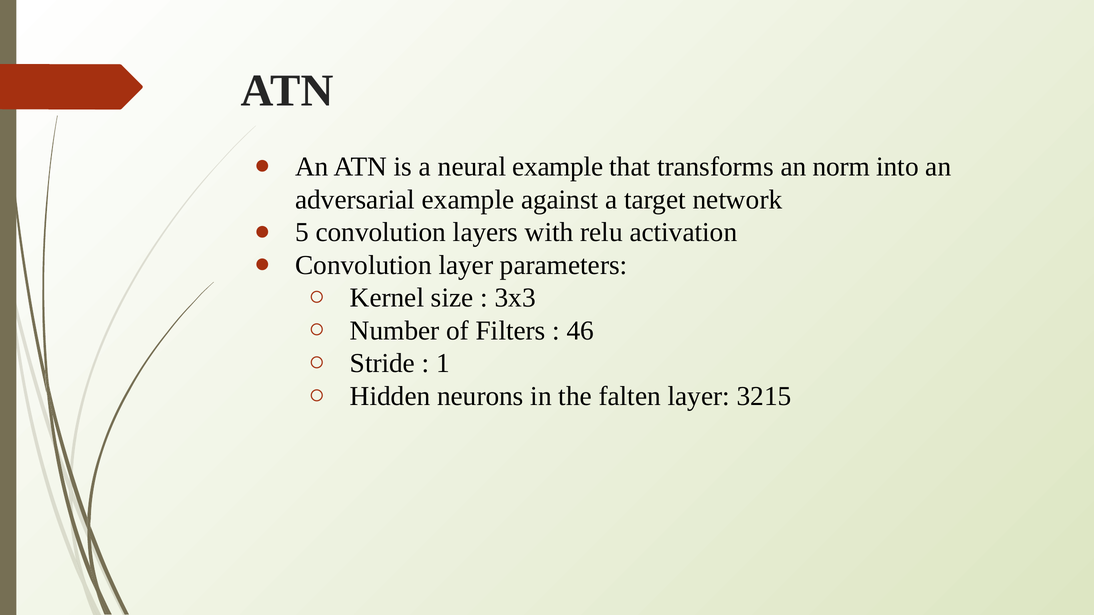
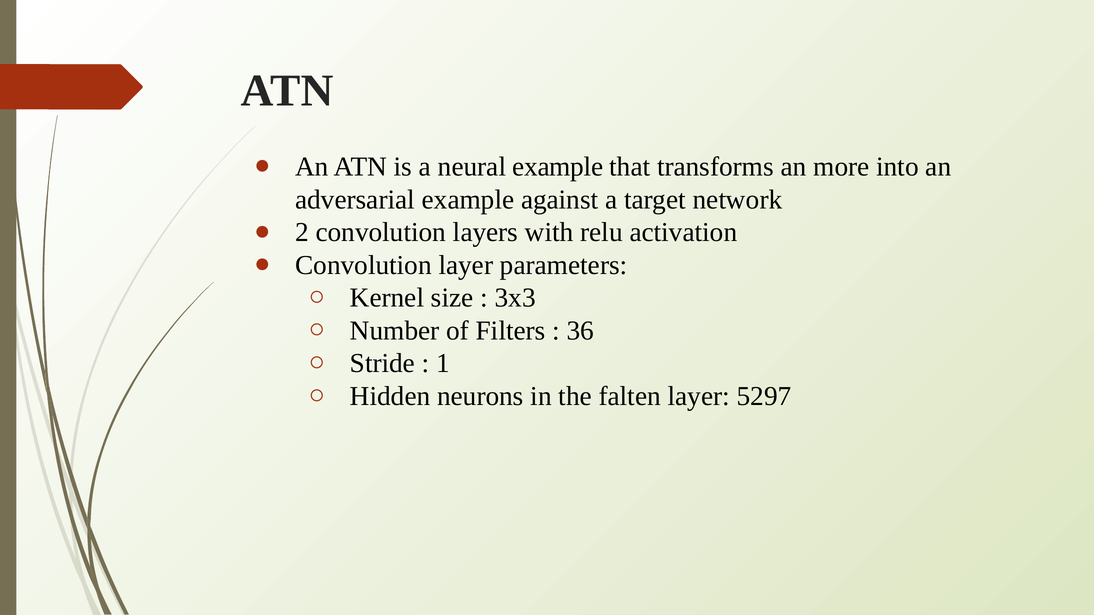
norm: norm -> more
5: 5 -> 2
46: 46 -> 36
3215: 3215 -> 5297
